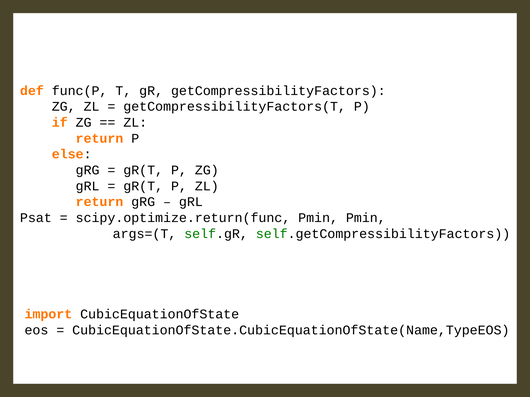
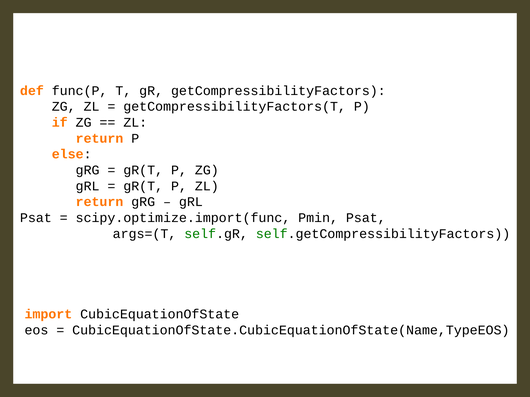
scipy.optimize.return(func: scipy.optimize.return(func -> scipy.optimize.import(func
Pmin Pmin: Pmin -> Psat
